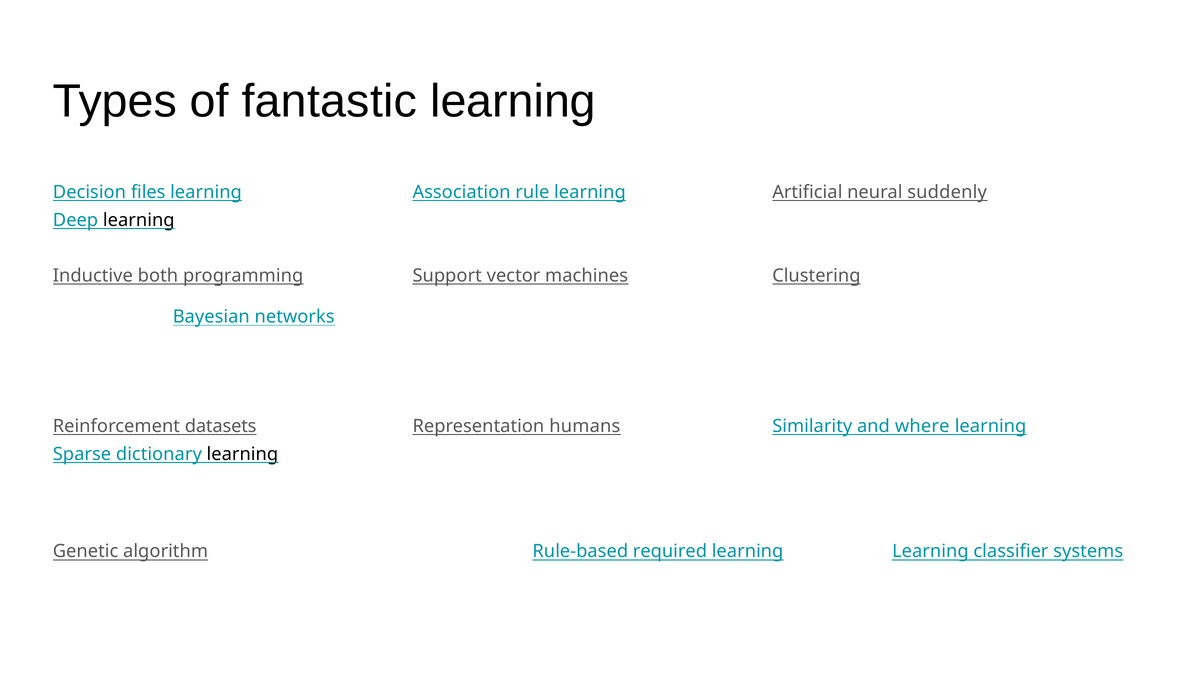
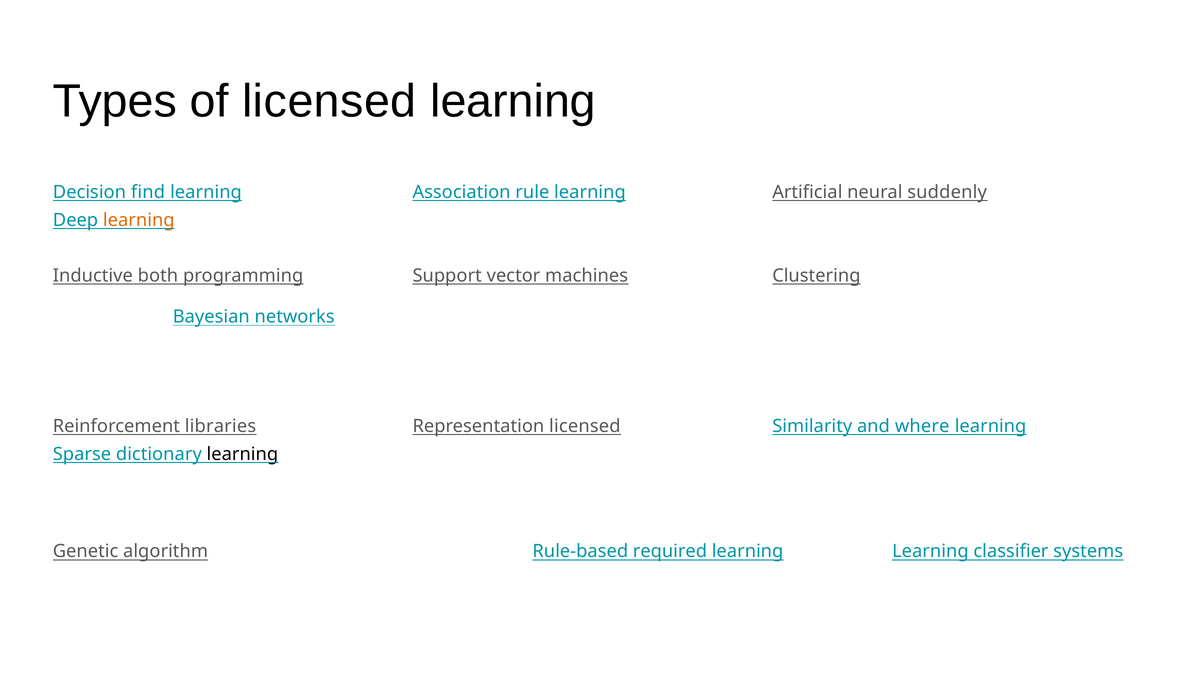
of fantastic: fantastic -> licensed
files: files -> find
learning at (139, 220) colour: black -> orange
datasets: datasets -> libraries
Representation humans: humans -> licensed
